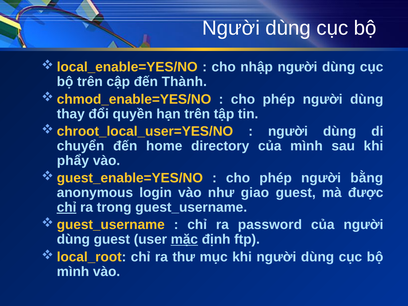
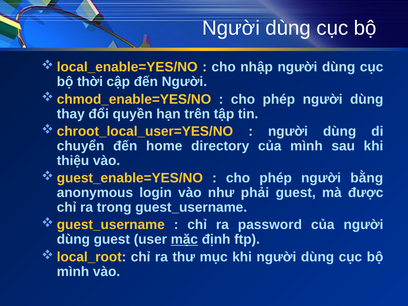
bộ trên: trên -> thời
đến Thành: Thành -> Người
phẩy: phẩy -> thiệu
giao: giao -> phải
chỉ at (67, 207) underline: present -> none
